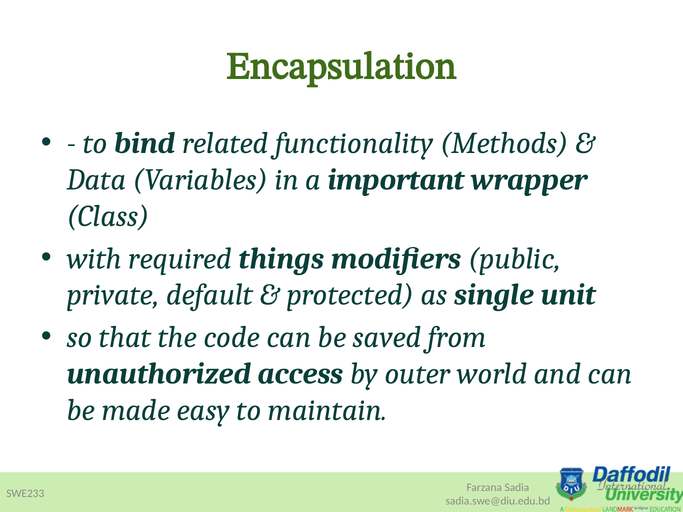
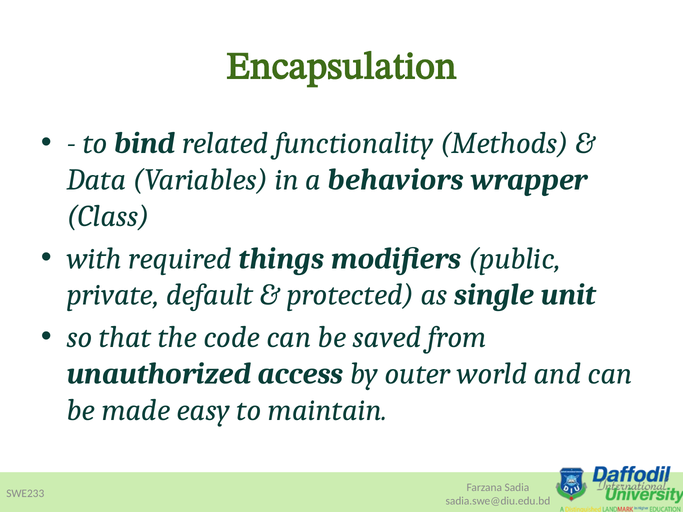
important: important -> behaviors
